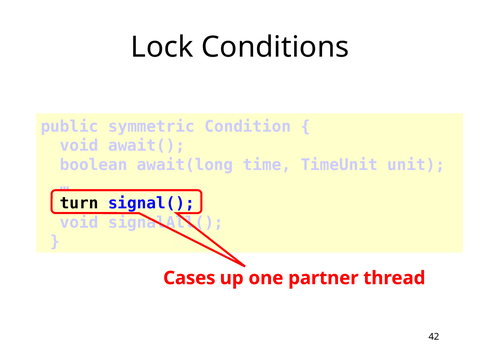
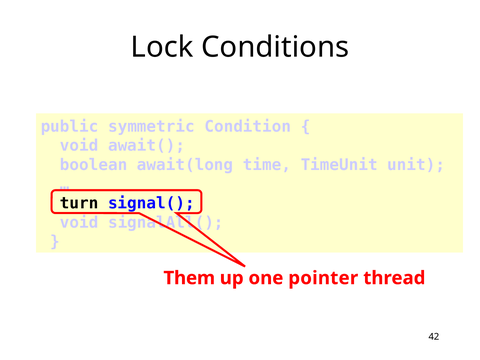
Cases: Cases -> Them
partner: partner -> pointer
